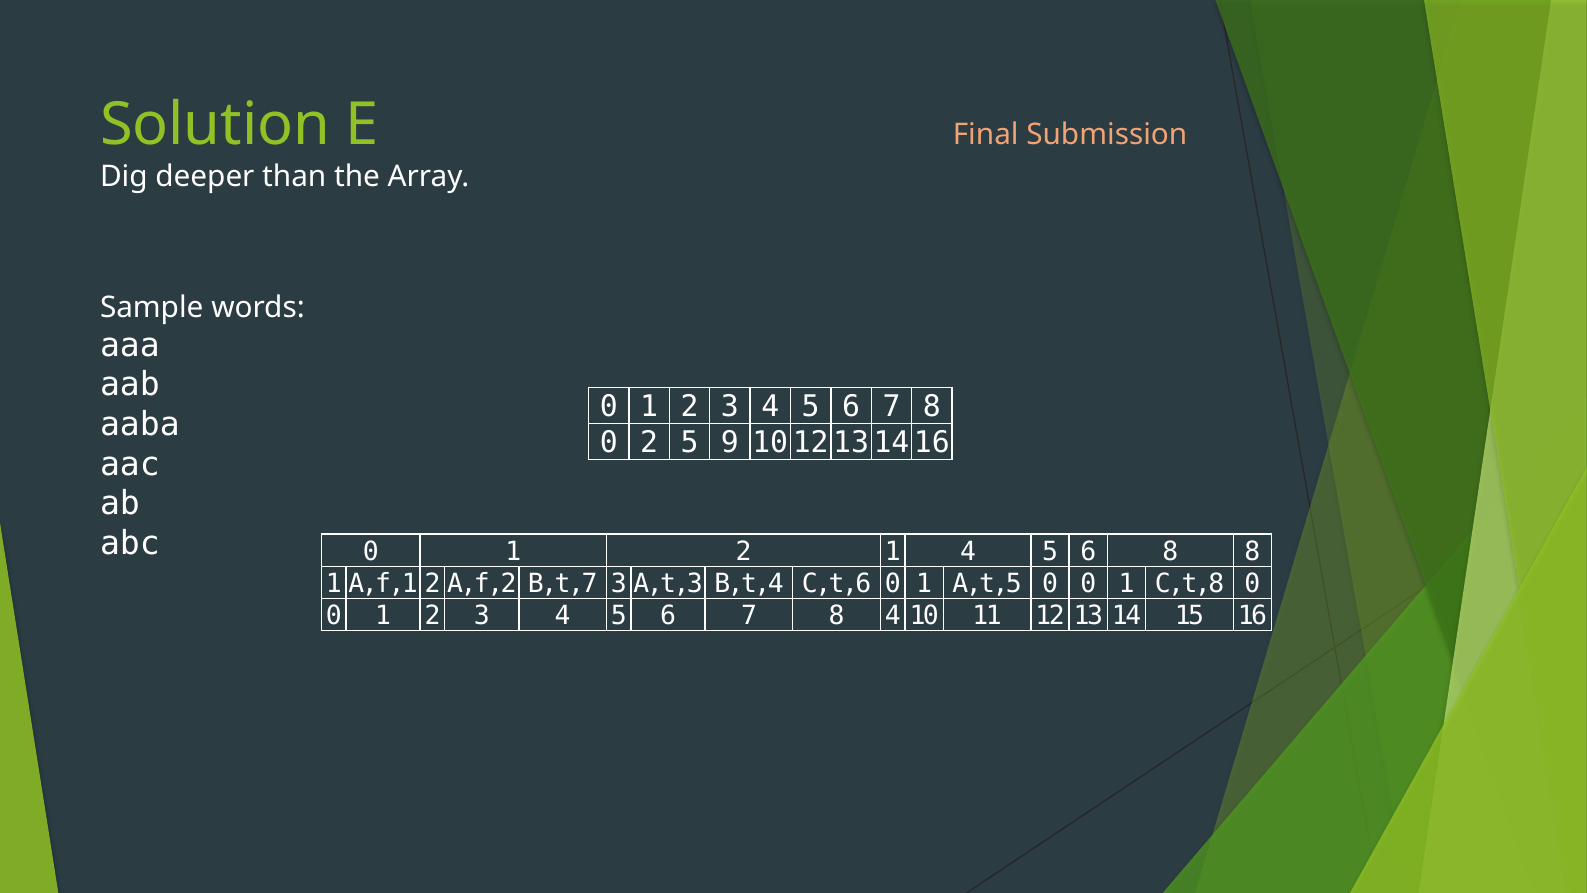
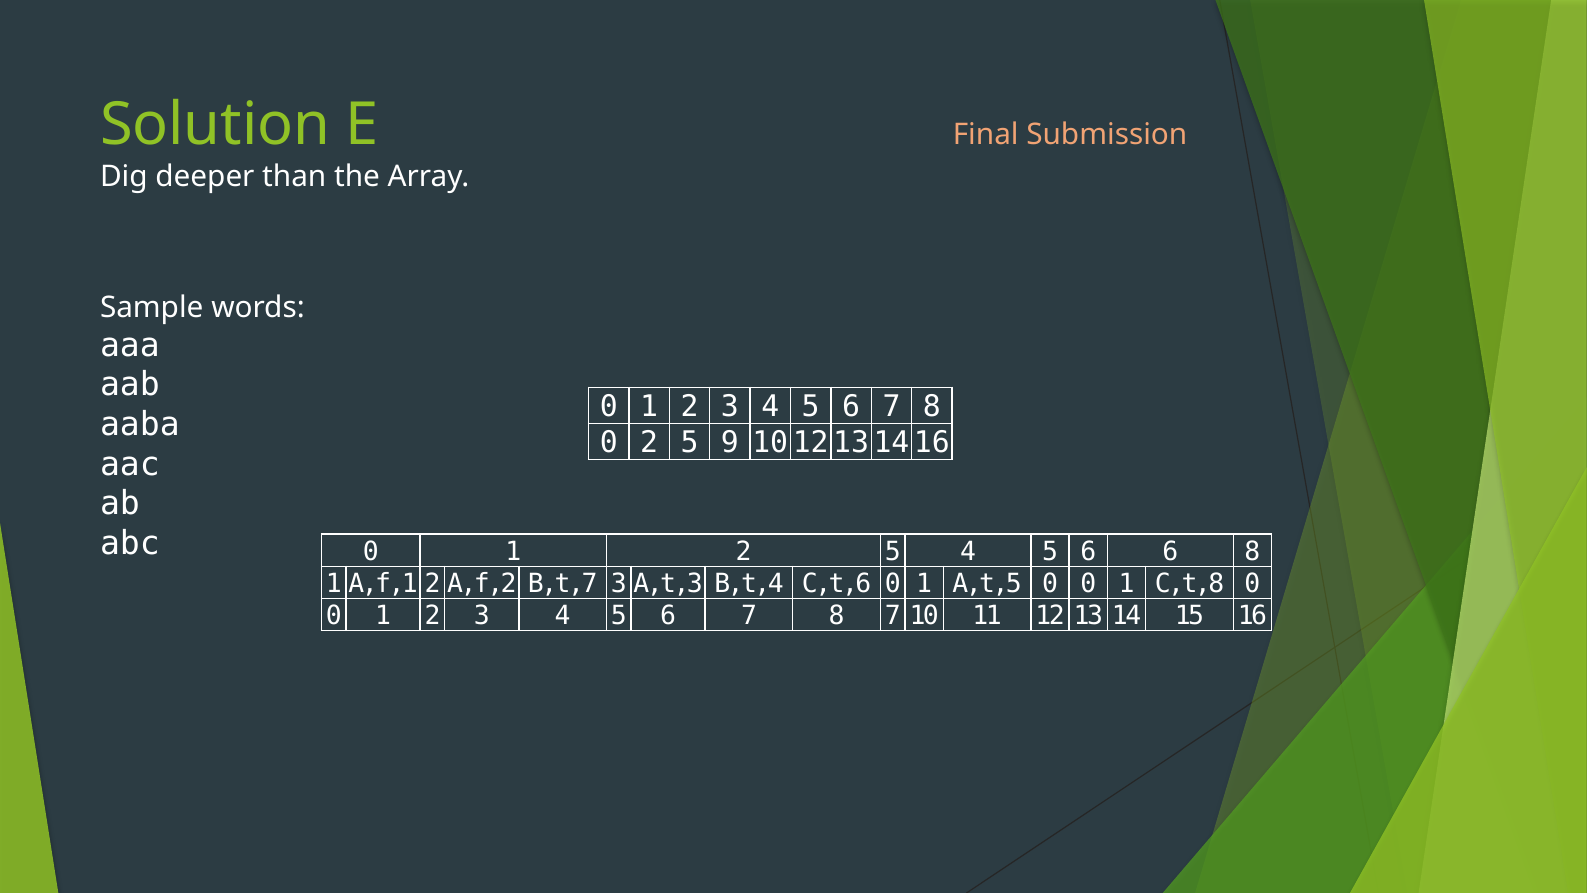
1 2 1: 1 -> 5
6 8: 8 -> 6
8 4: 4 -> 7
